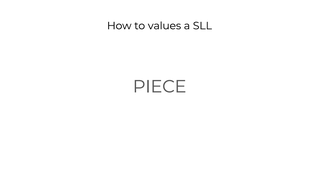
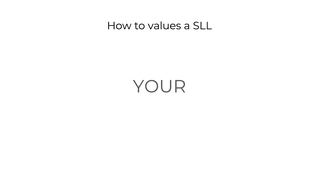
PIECE: PIECE -> YOUR
